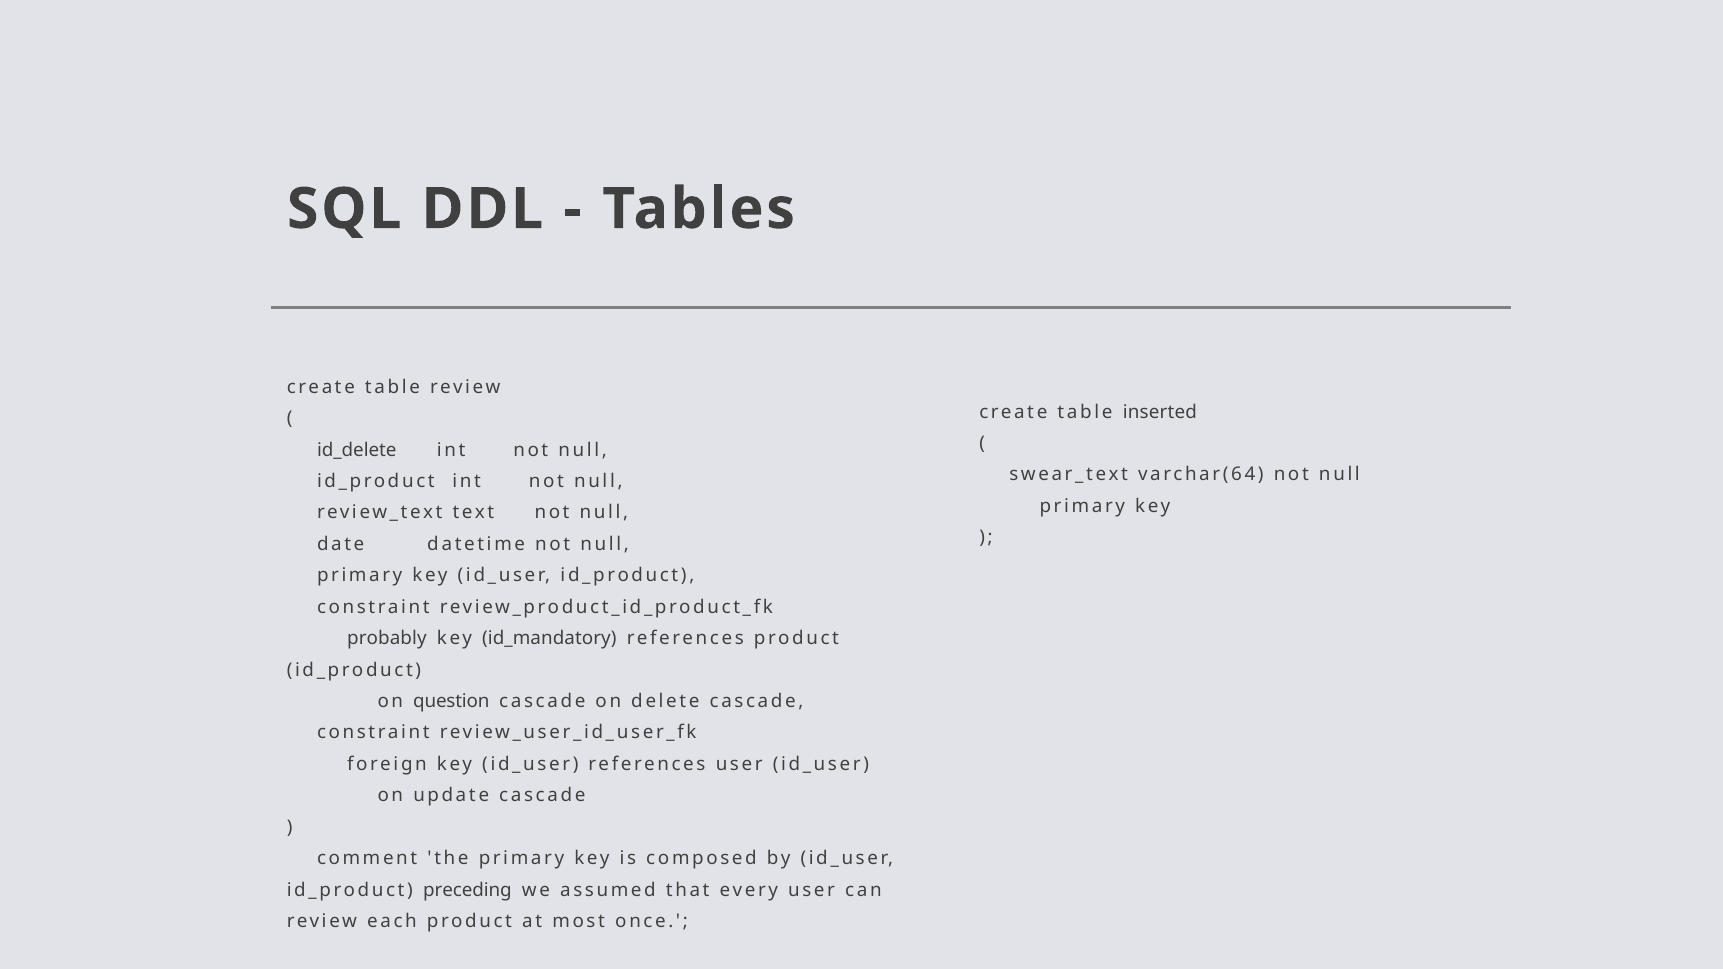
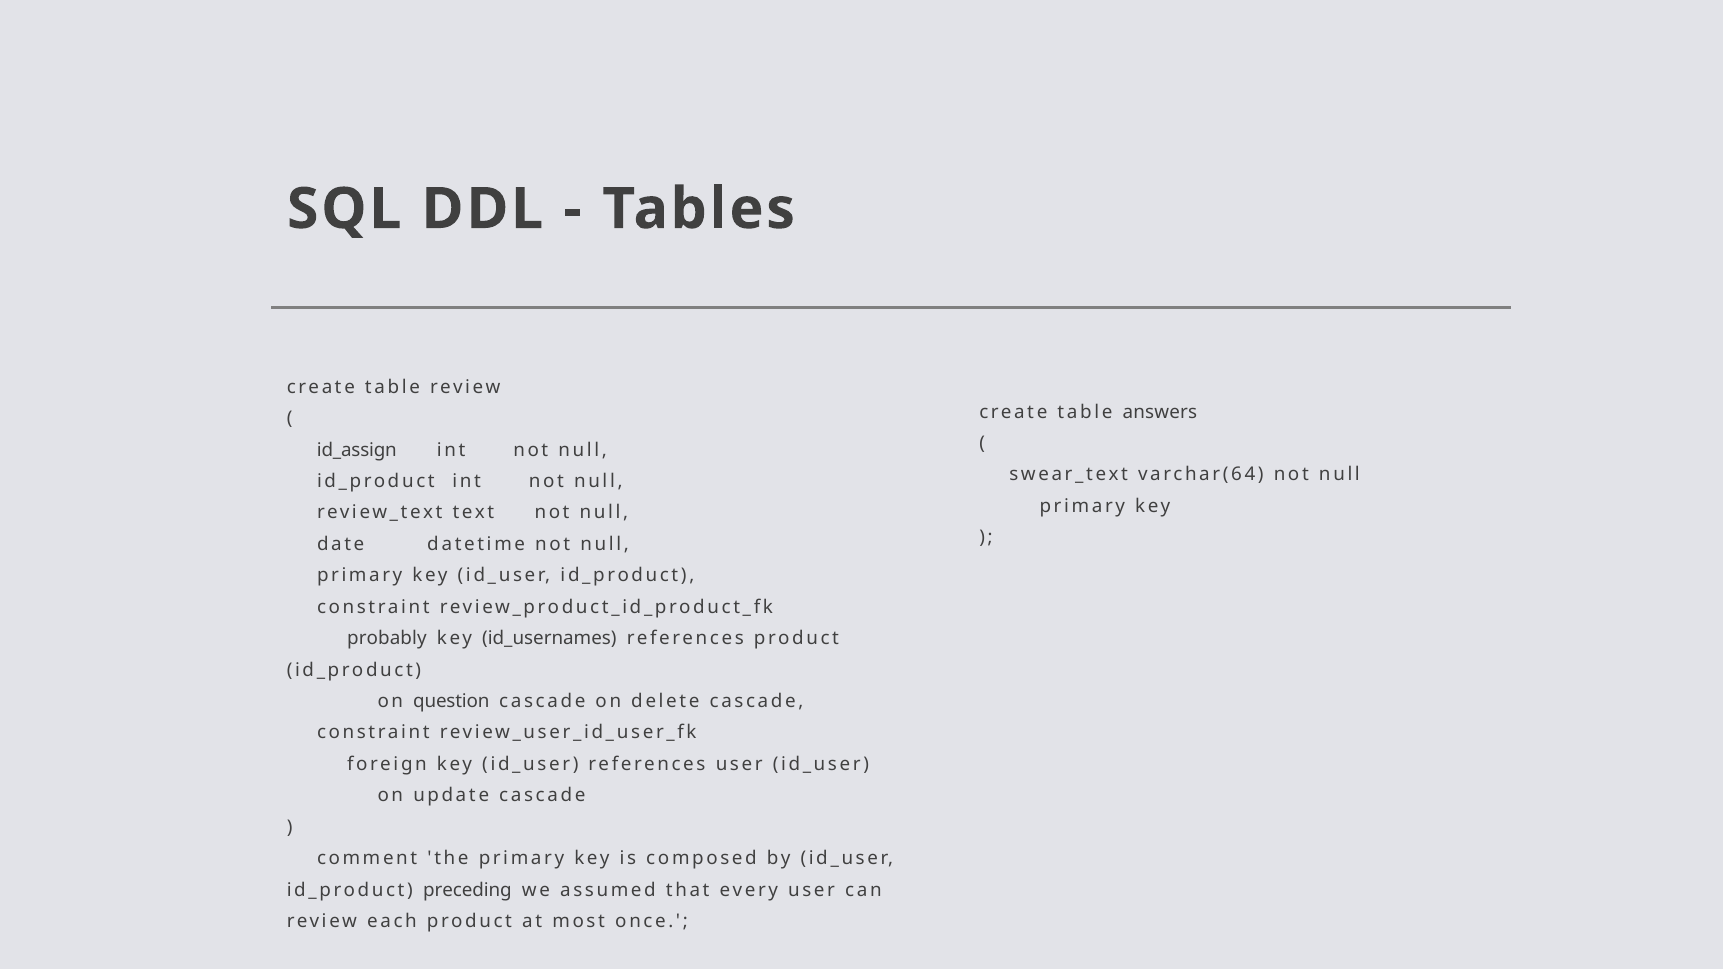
inserted: inserted -> answers
id_delete: id_delete -> id_assign
id_mandatory: id_mandatory -> id_usernames
